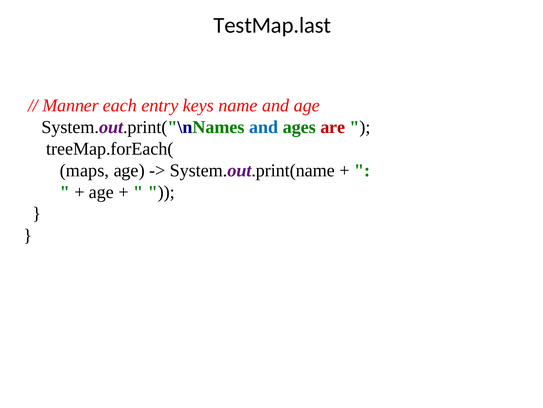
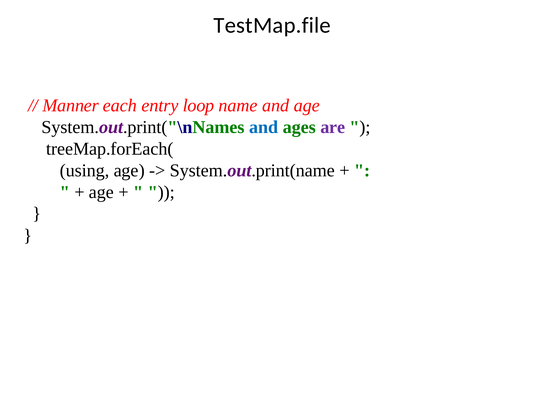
TestMap.last: TestMap.last -> TestMap.file
keys: keys -> loop
are colour: red -> purple
maps: maps -> using
